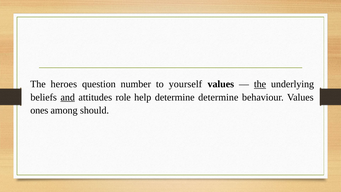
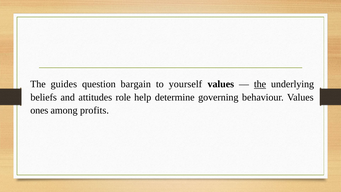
heroes: heroes -> guides
number: number -> bargain
and underline: present -> none
determine determine: determine -> governing
should: should -> profits
